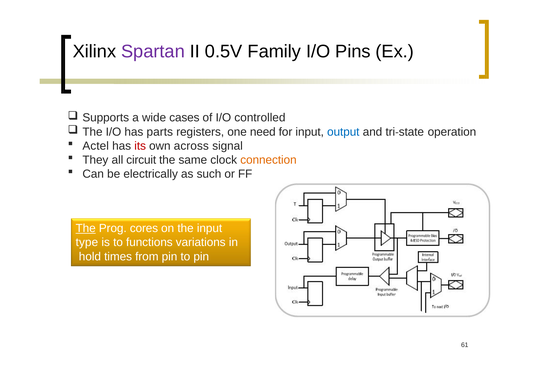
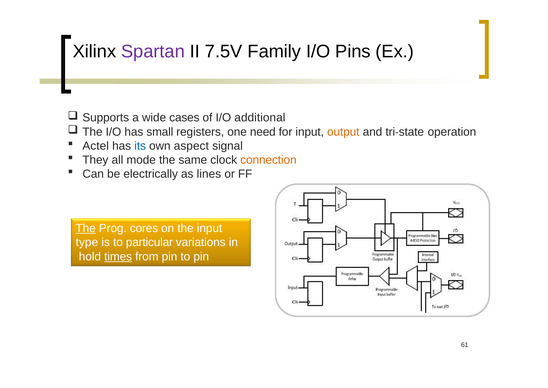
0.5V: 0.5V -> 7.5V
controlled: controlled -> additional
parts: parts -> small
output colour: blue -> orange
its colour: red -> blue
across: across -> aspect
circuit: circuit -> mode
such: such -> lines
functions: functions -> particular
times underline: none -> present
